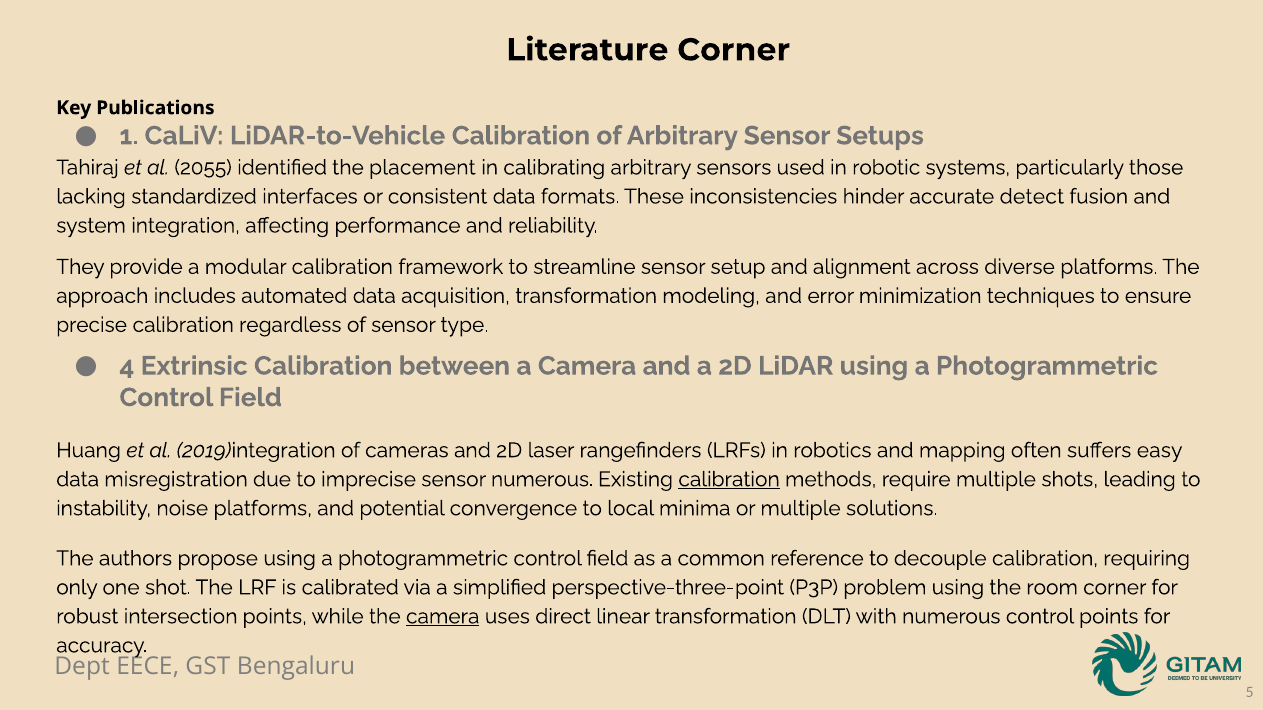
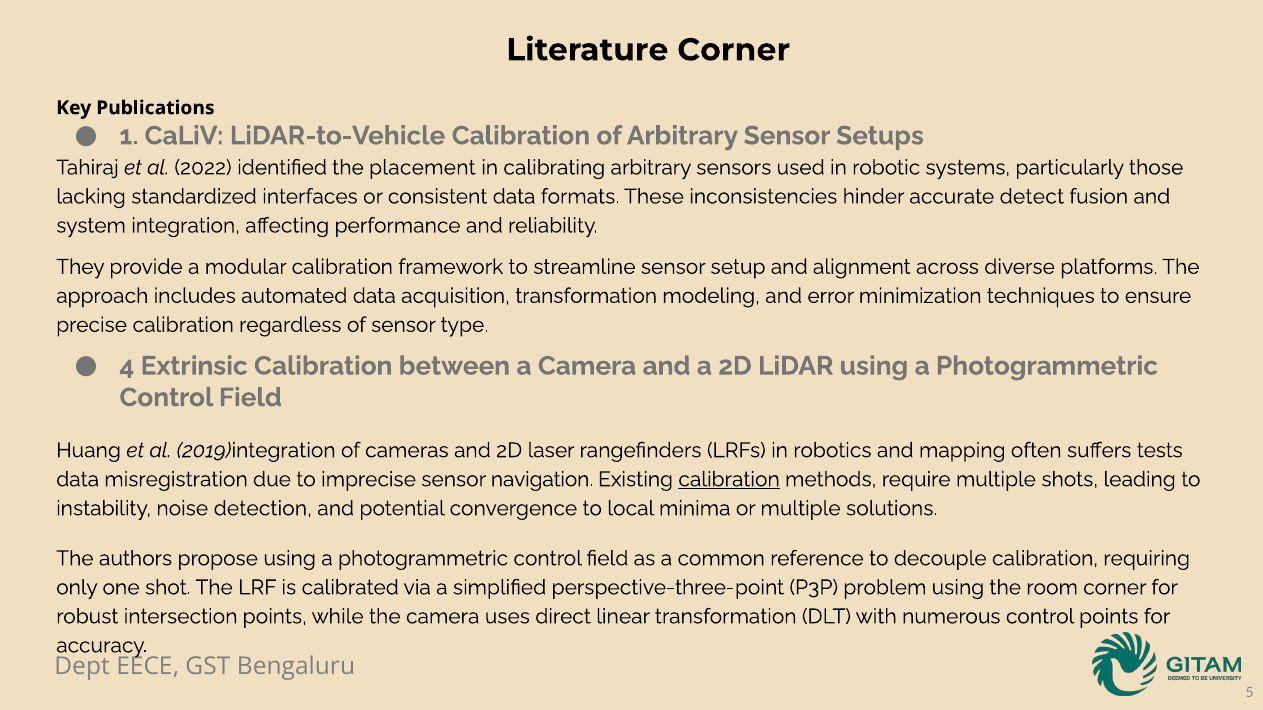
2055: 2055 -> 2022
easy: easy -> tests
sensor numerous: numerous -> navigation
noise platforms: platforms -> detection
camera at (443, 617) underline: present -> none
